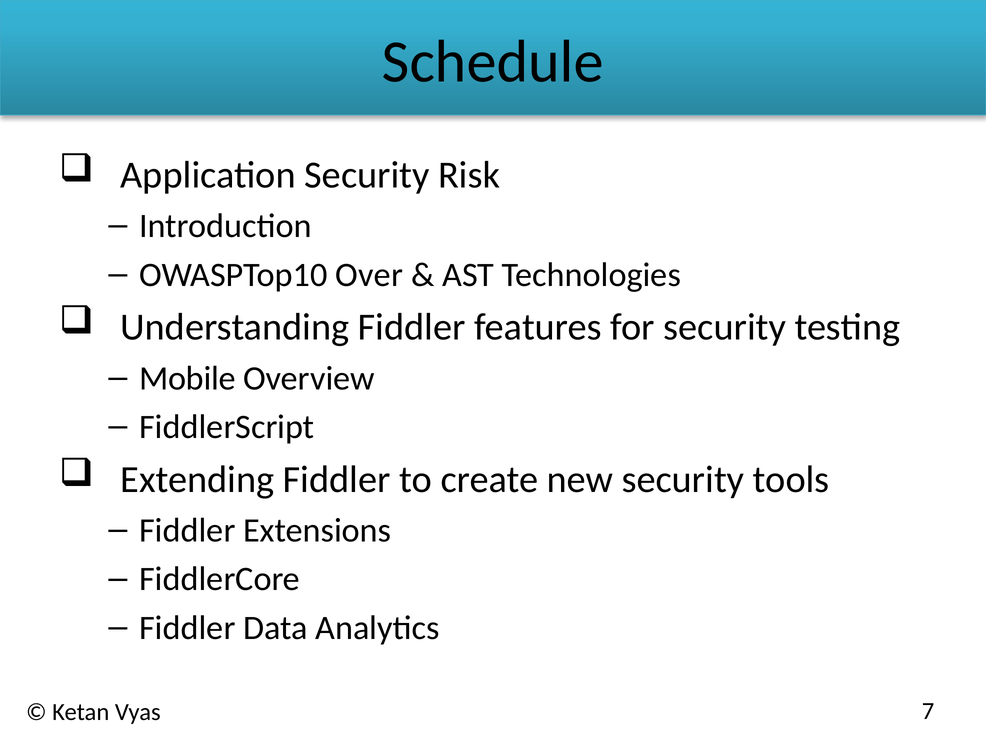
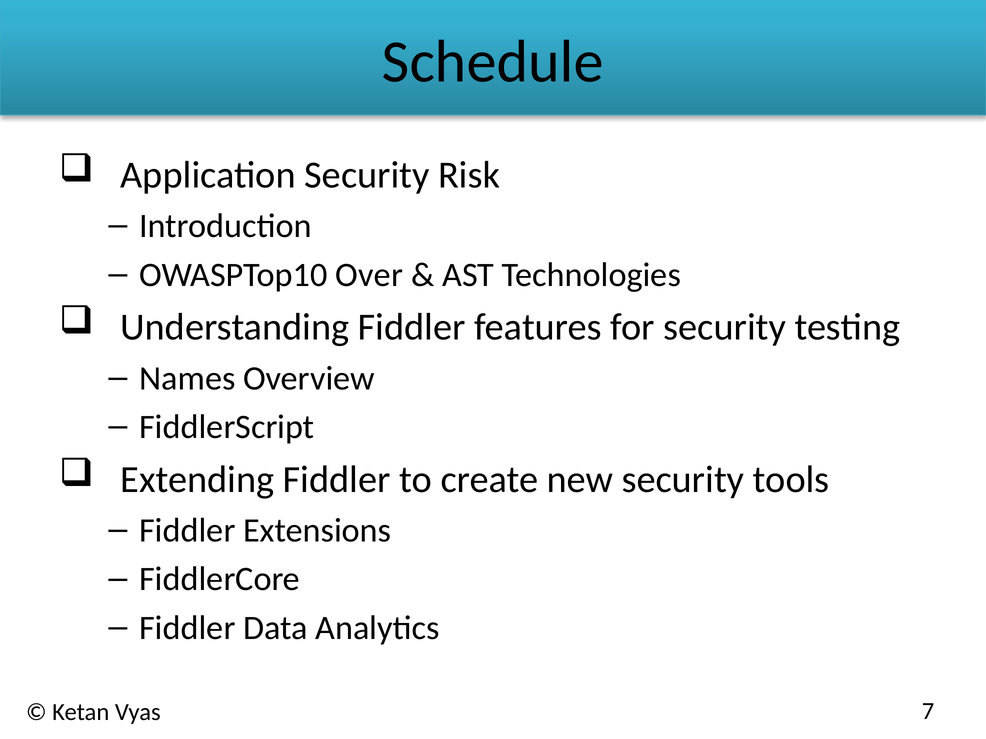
Mobile: Mobile -> Names
